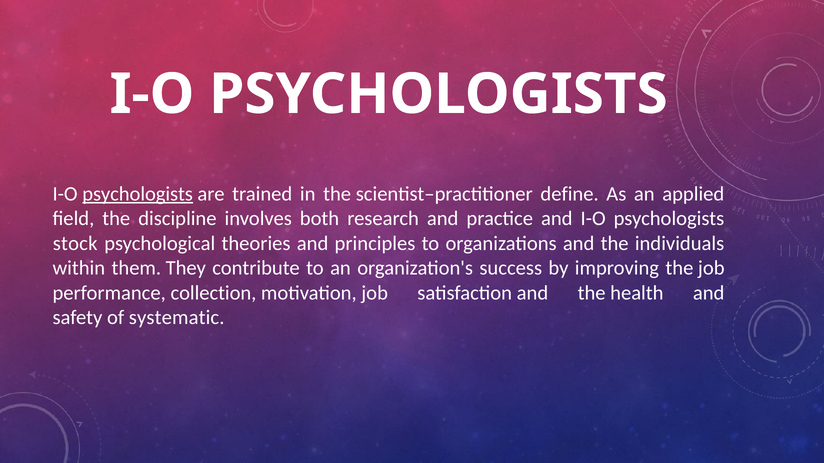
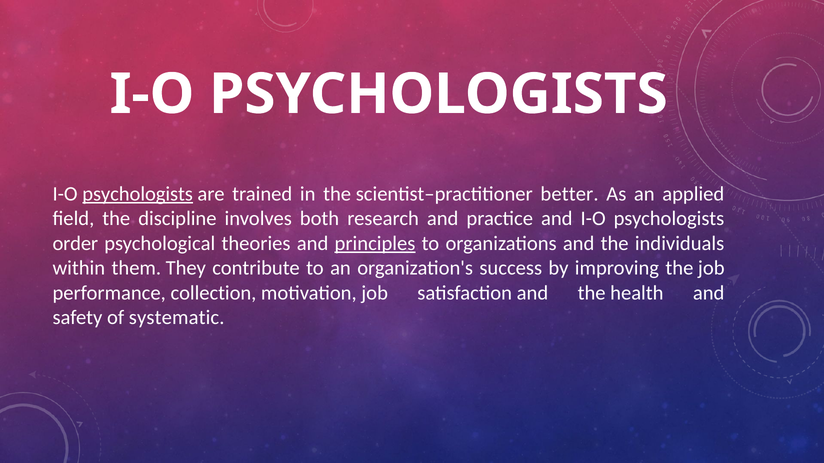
define: define -> better
stock: stock -> order
principles underline: none -> present
